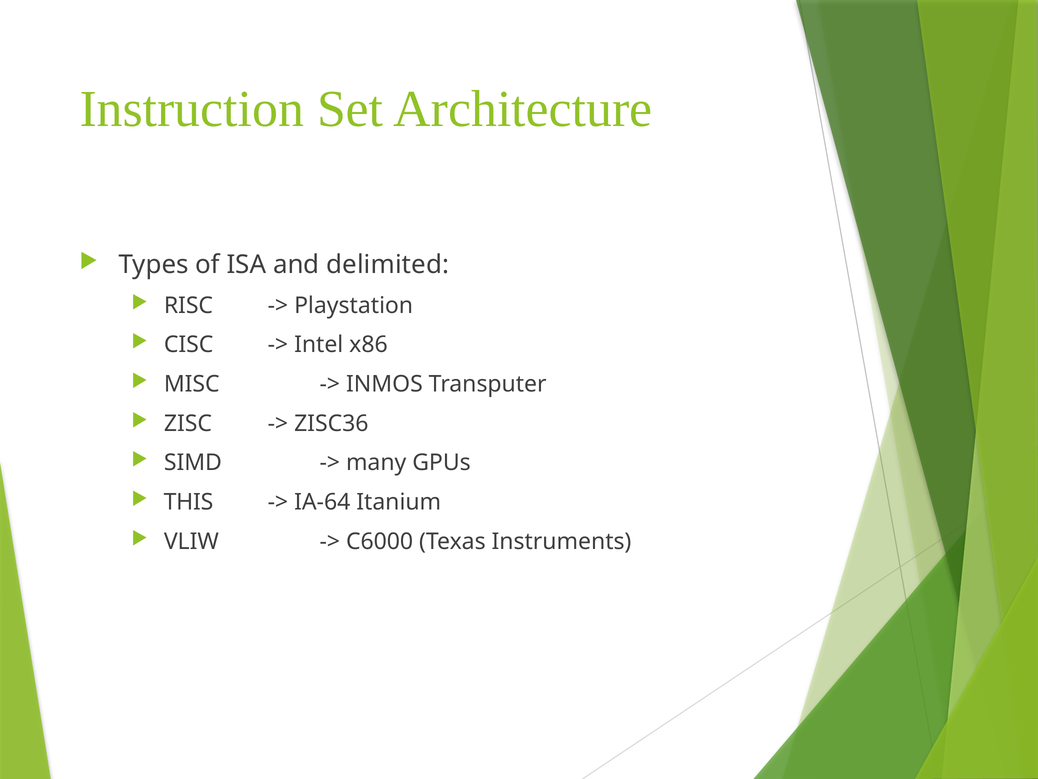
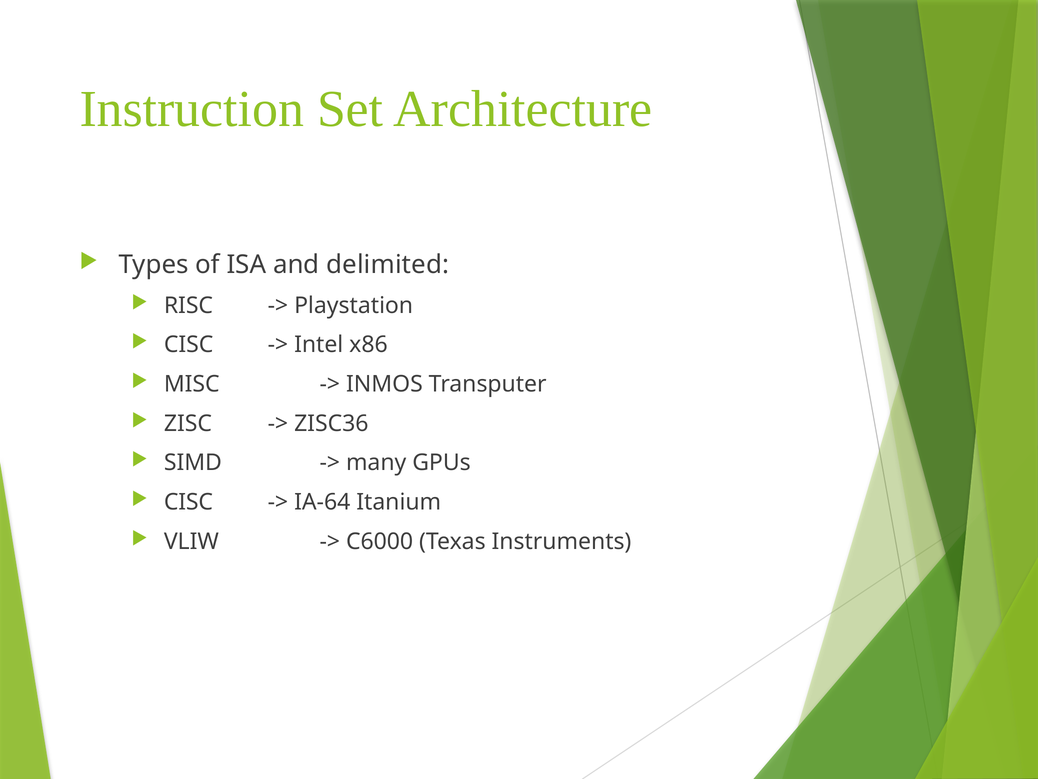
THIS at (188, 502): THIS -> CISC
